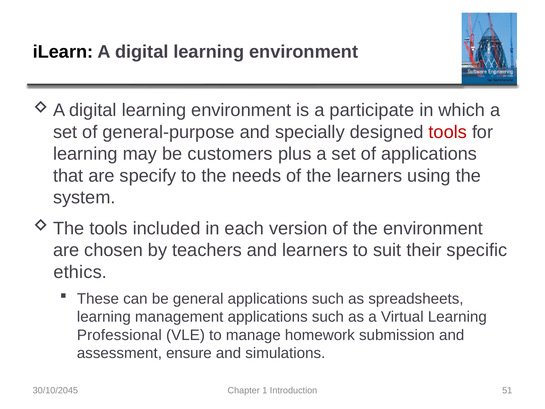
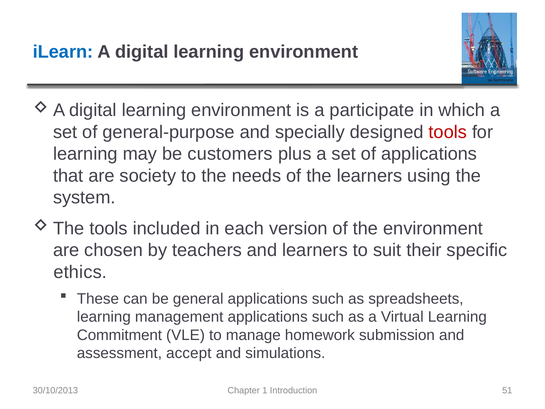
iLearn colour: black -> blue
specify: specify -> society
Professional: Professional -> Commitment
ensure: ensure -> accept
30/10/2045: 30/10/2045 -> 30/10/2013
